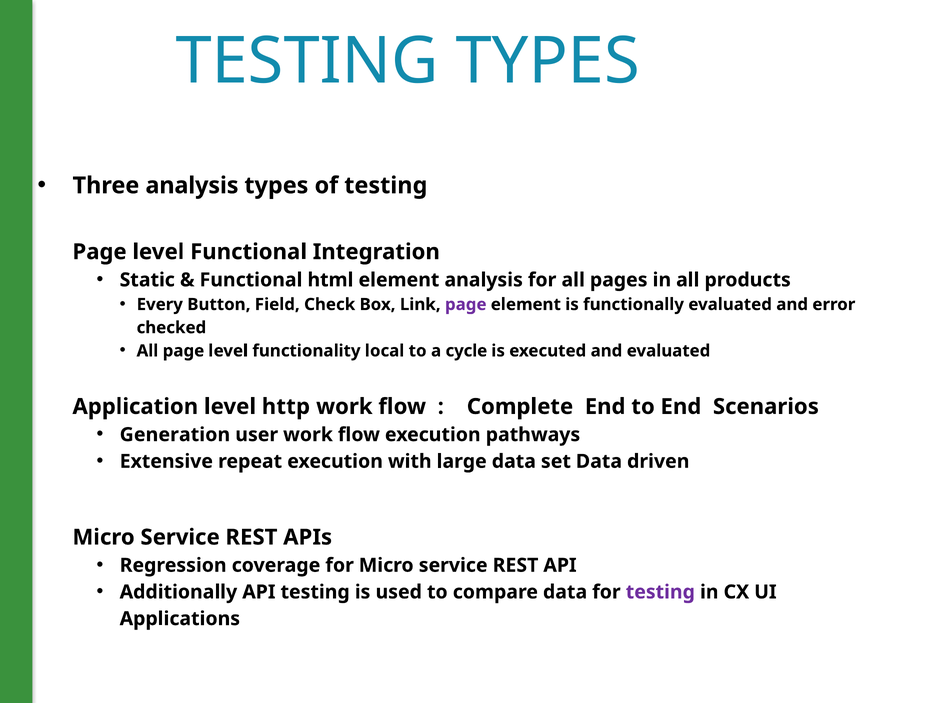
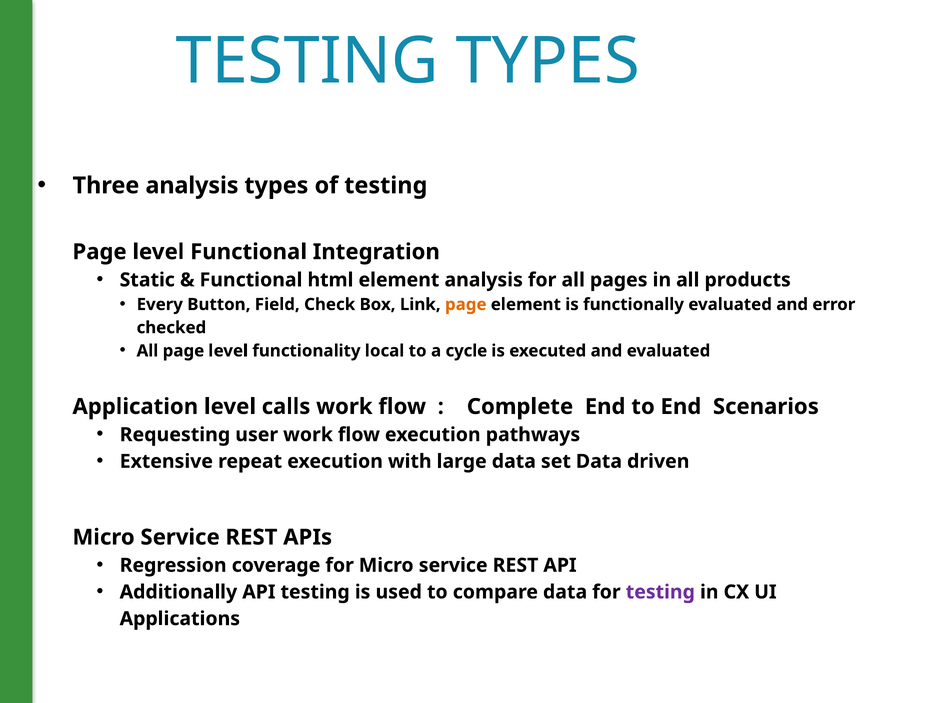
page at (466, 304) colour: purple -> orange
http: http -> calls
Generation: Generation -> Requesting
